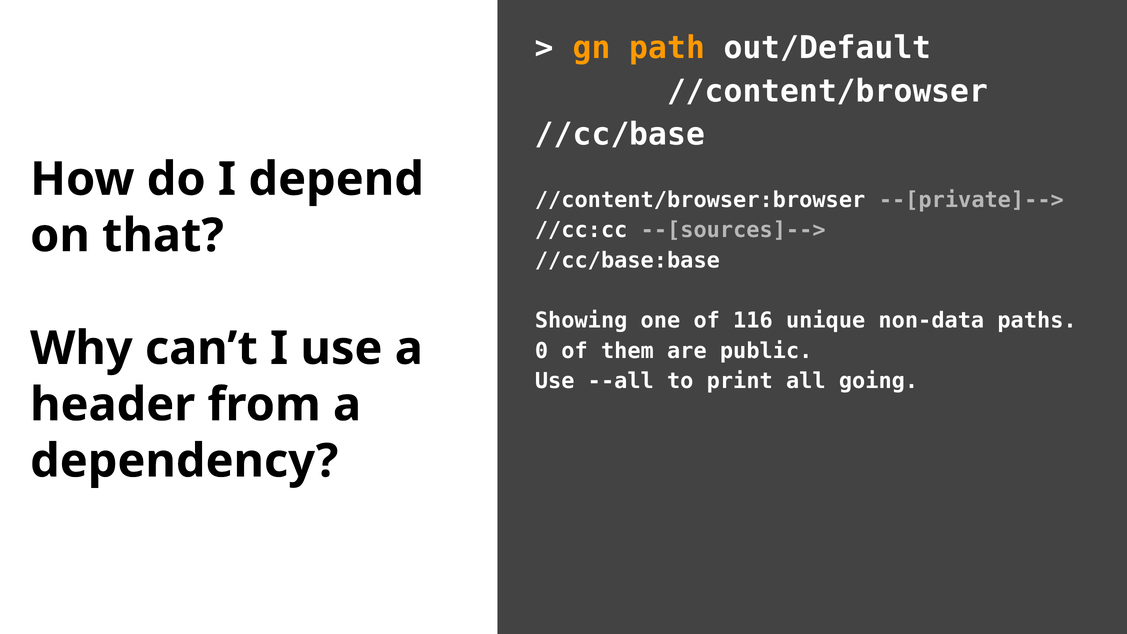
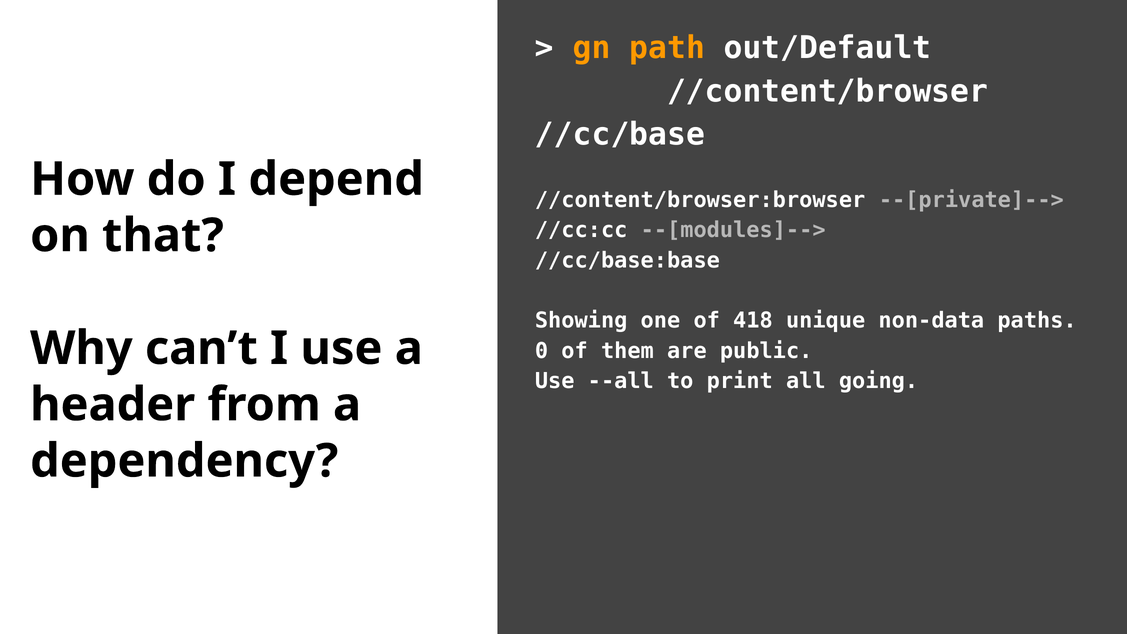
--[sources]-->: --[sources]--> -> --[modules]-->
116: 116 -> 418
